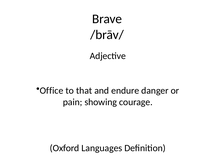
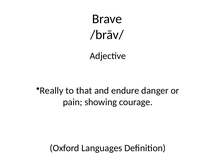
Office: Office -> Really
